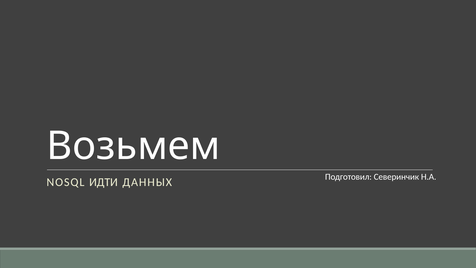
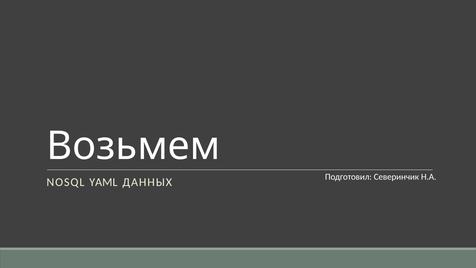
ИДТИ: ИДТИ -> YAML
